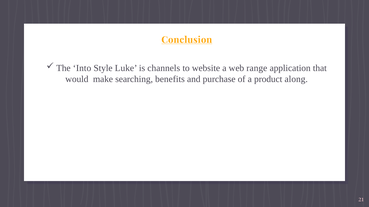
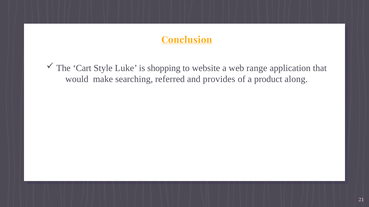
Into: Into -> Cart
channels: channels -> shopping
benefits: benefits -> referred
purchase: purchase -> provides
